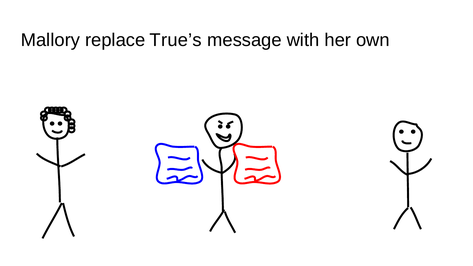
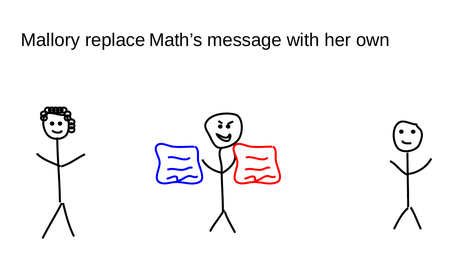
True’s: True’s -> Math’s
